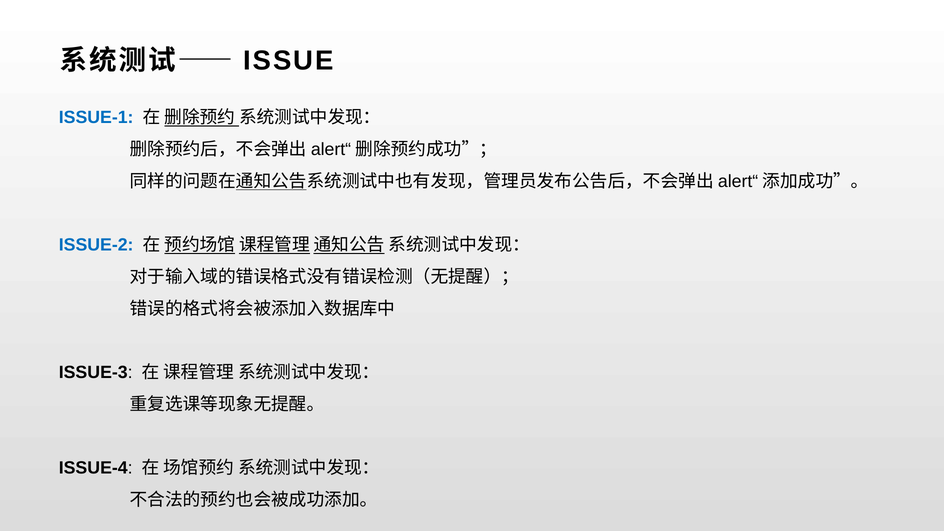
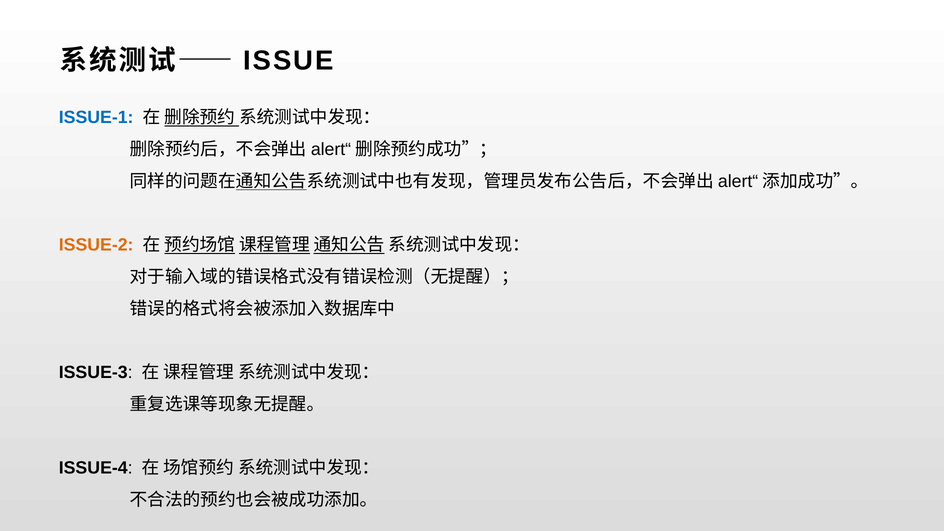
ISSUE-2 colour: blue -> orange
